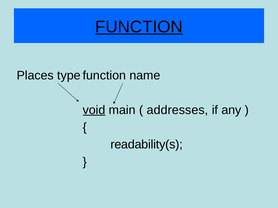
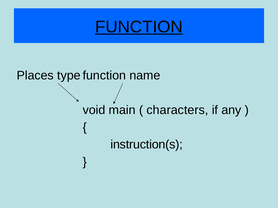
void underline: present -> none
addresses: addresses -> characters
readability(s: readability(s -> instruction(s
